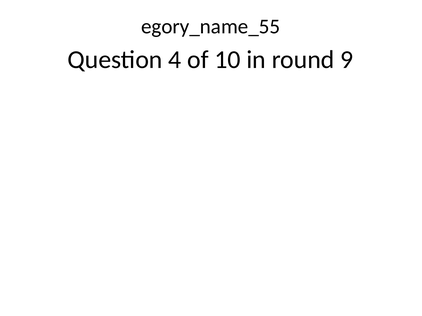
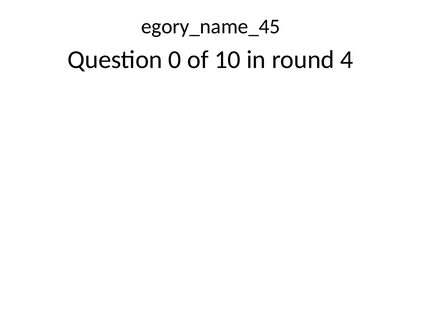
egory_name_55: egory_name_55 -> egory_name_45
4: 4 -> 0
9: 9 -> 4
